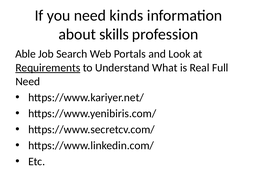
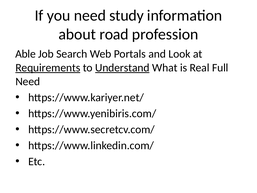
kinds: kinds -> study
skills: skills -> road
Understand underline: none -> present
